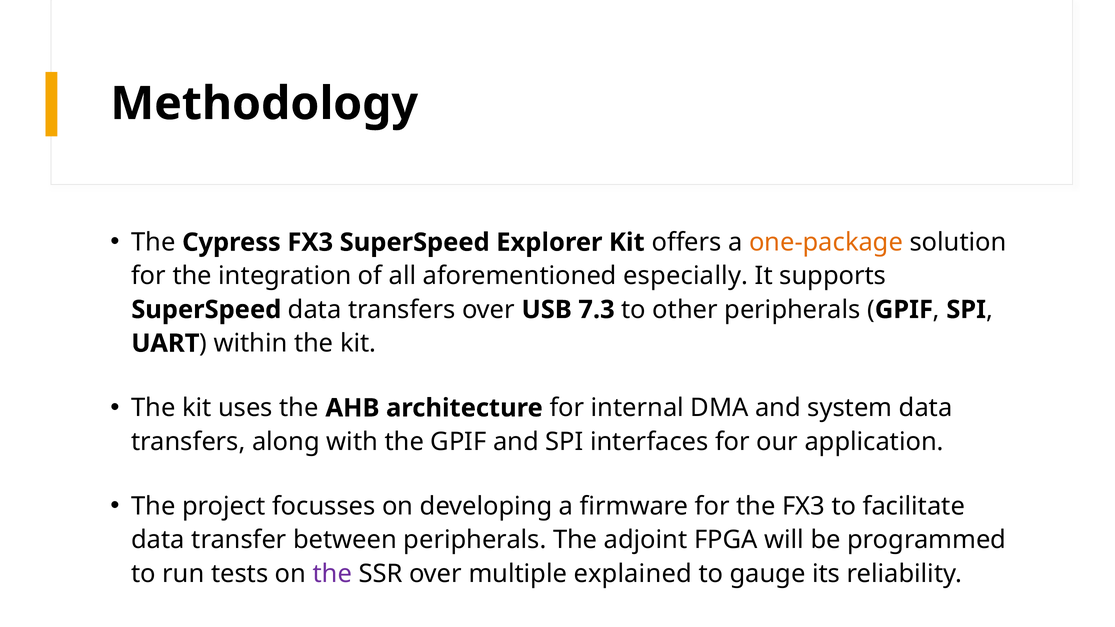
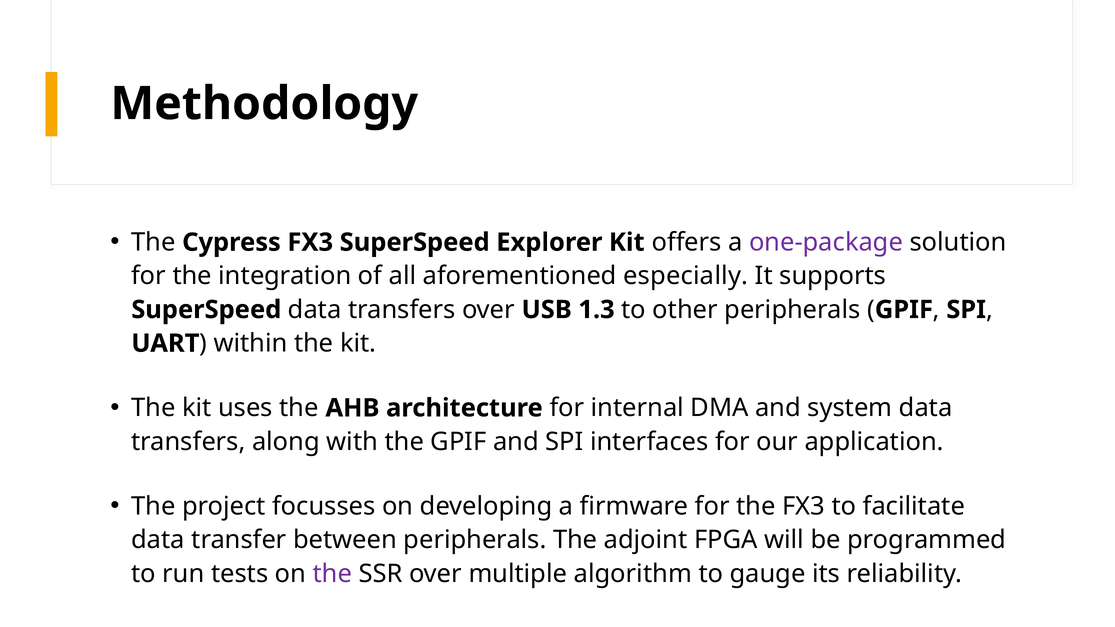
one-package colour: orange -> purple
7.3: 7.3 -> 1.3
explained: explained -> algorithm
